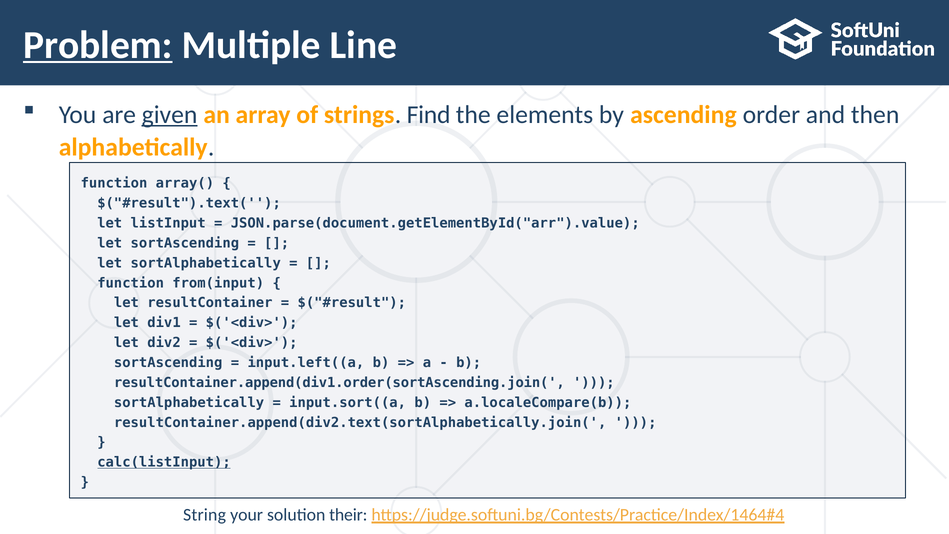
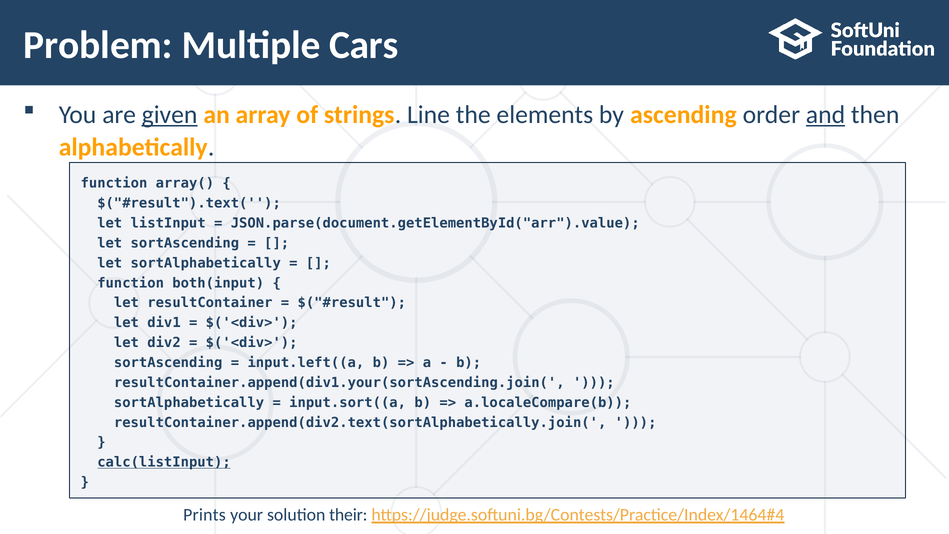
Problem underline: present -> none
Line: Line -> Cars
Find: Find -> Line
and underline: none -> present
from(input: from(input -> both(input
resultContainer.append(div1.order(sortAscending.join(: resultContainer.append(div1.order(sortAscending.join( -> resultContainer.append(div1.your(sortAscending.join(
String: String -> Prints
